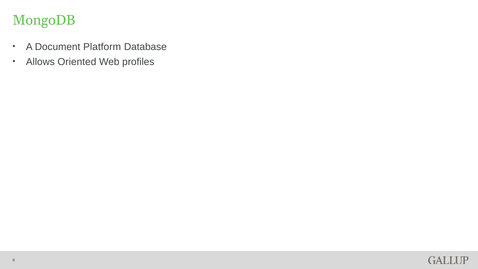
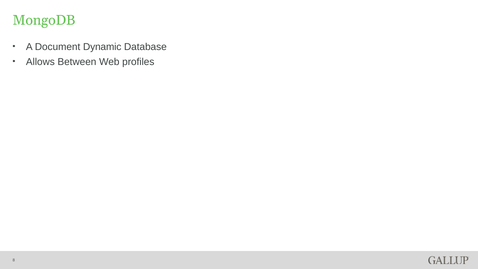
Platform: Platform -> Dynamic
Oriented: Oriented -> Between
